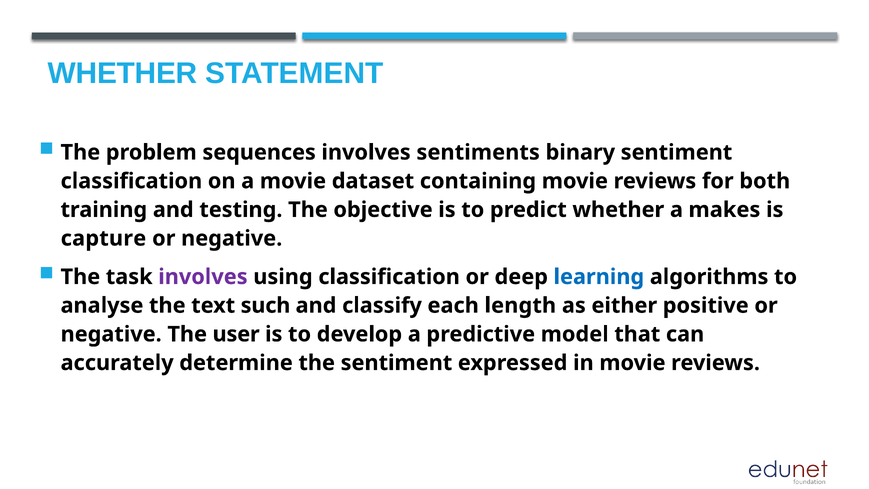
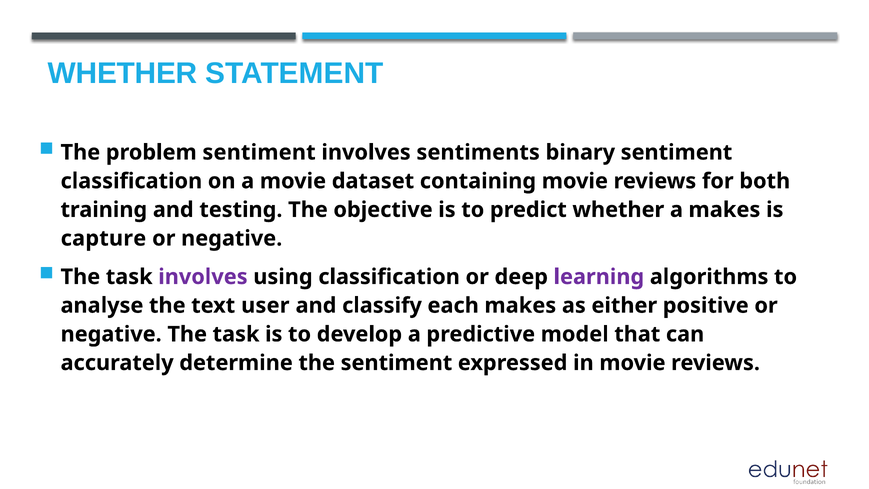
problem sequences: sequences -> sentiment
learning colour: blue -> purple
such: such -> user
each length: length -> makes
negative The user: user -> task
